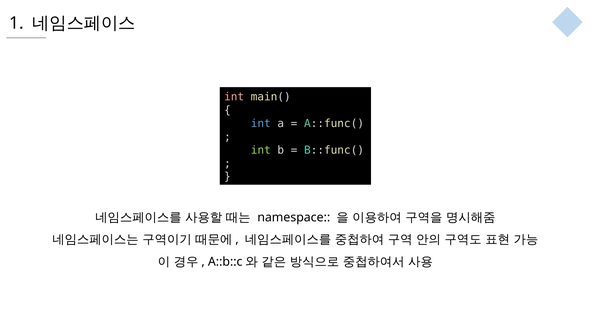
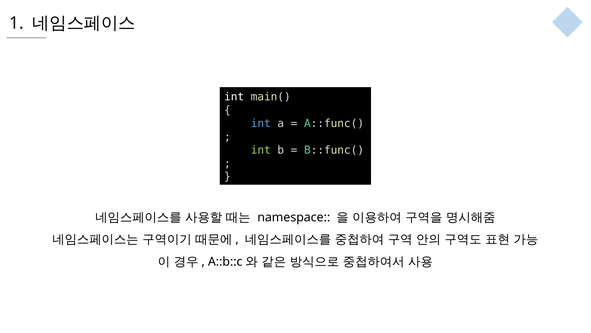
int at (234, 97) colour: pink -> white
